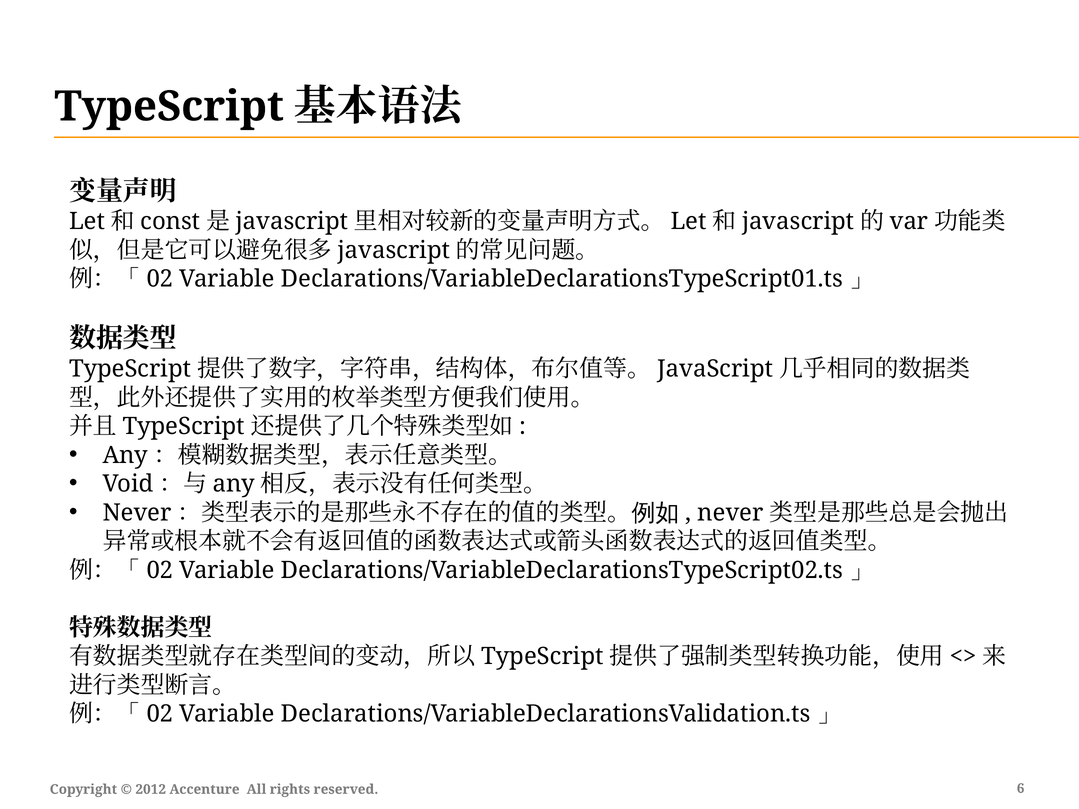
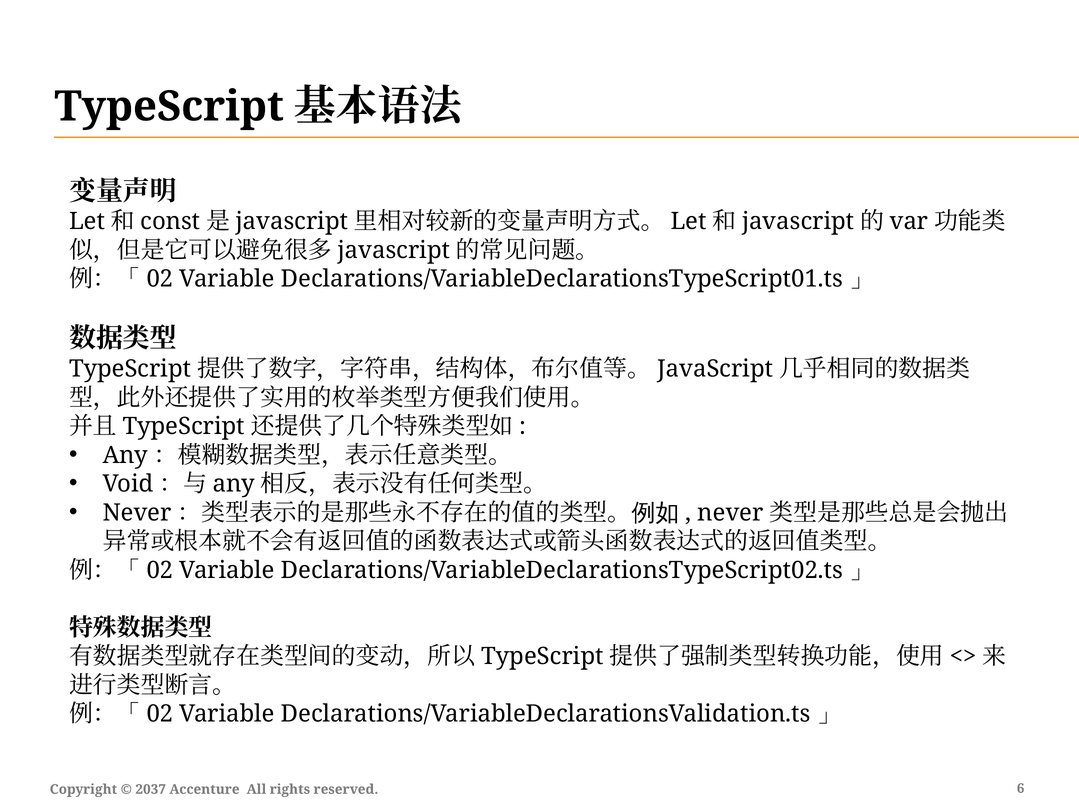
2012: 2012 -> 2037
